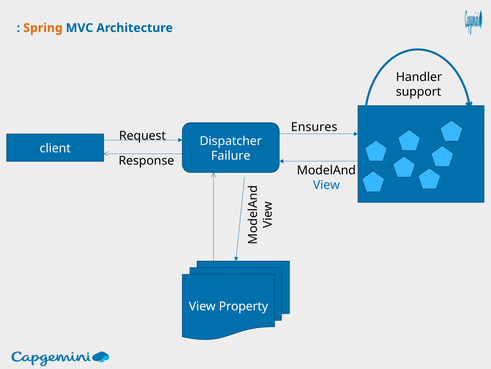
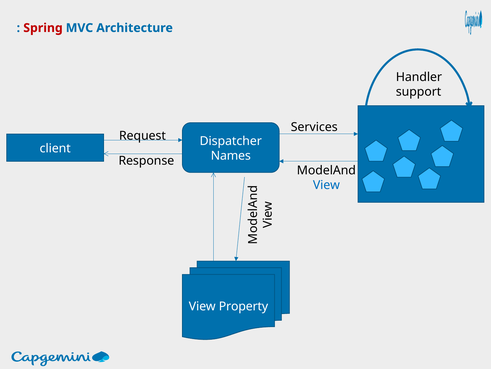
Spring colour: orange -> red
Ensures: Ensures -> Services
Failure: Failure -> Names
